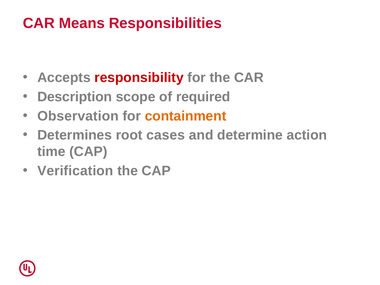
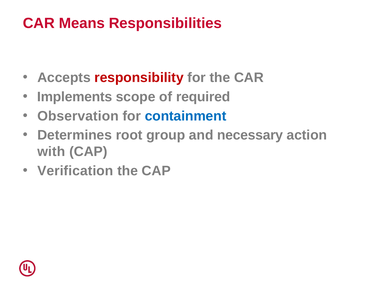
Description: Description -> Implements
containment colour: orange -> blue
cases: cases -> group
determine: determine -> necessary
time: time -> with
